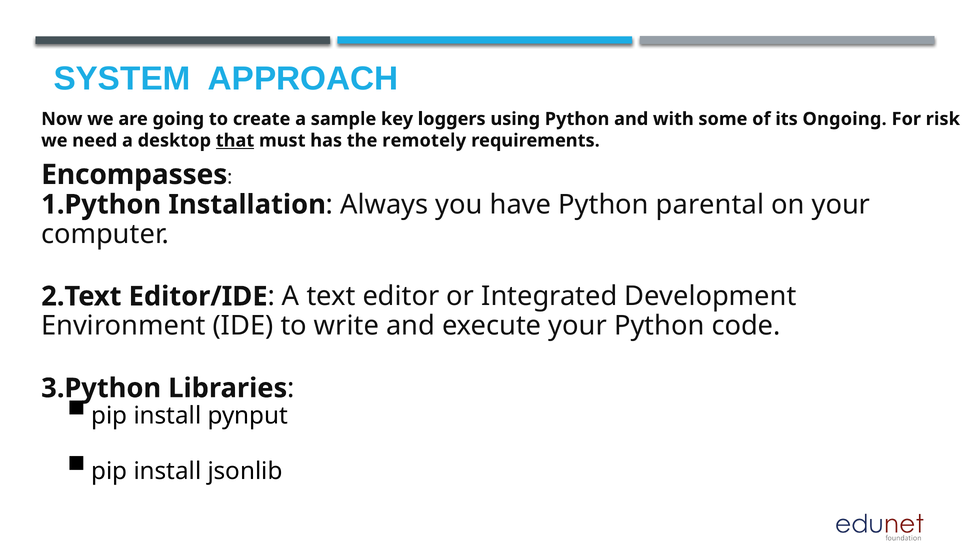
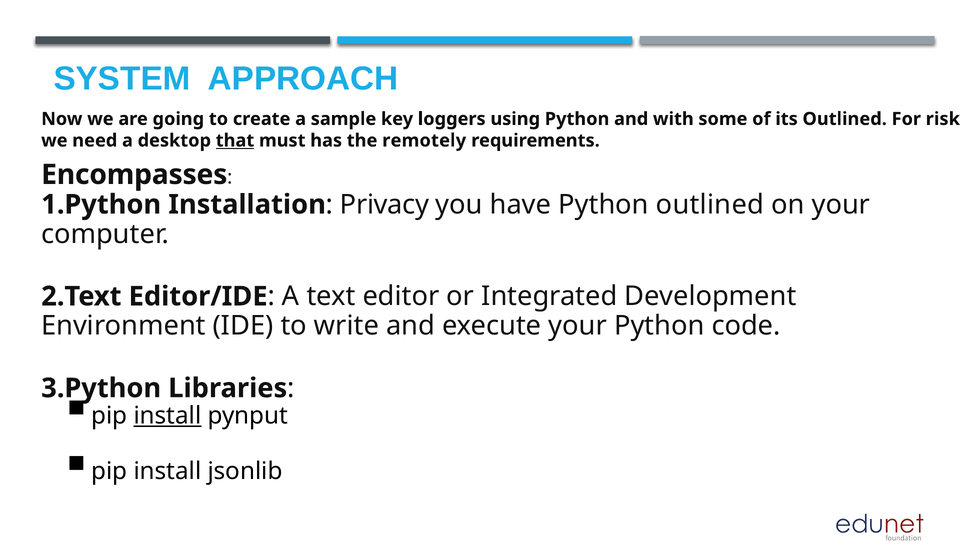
its Ongoing: Ongoing -> Outlined
Always: Always -> Privacy
Python parental: parental -> outlined
install at (167, 415) underline: none -> present
